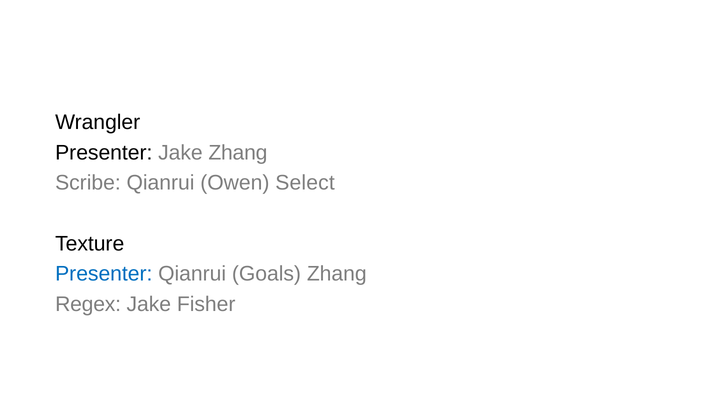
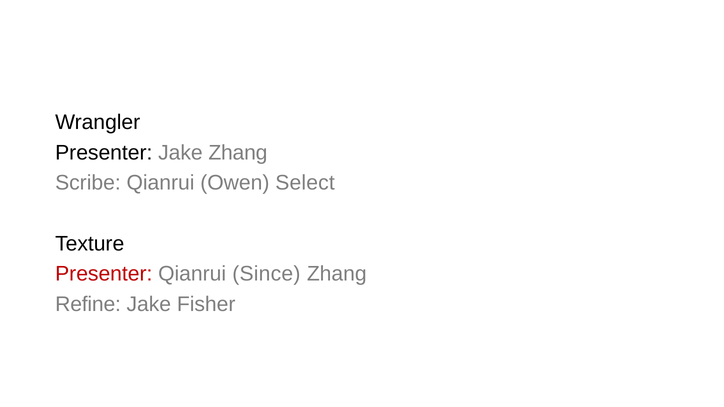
Presenter at (104, 274) colour: blue -> red
Goals: Goals -> Since
Regex: Regex -> Refine
